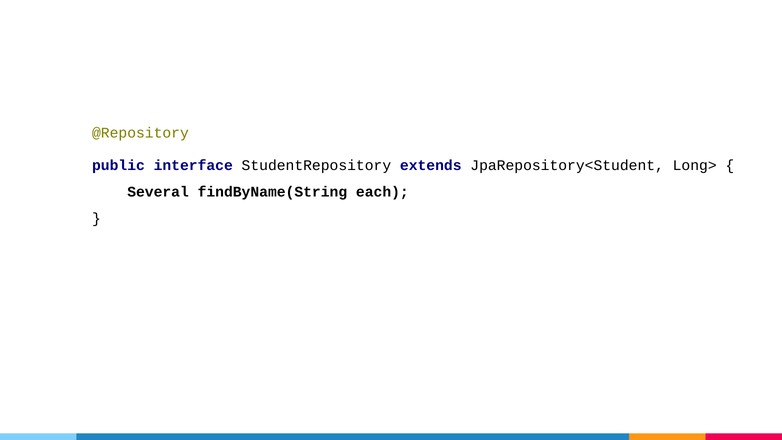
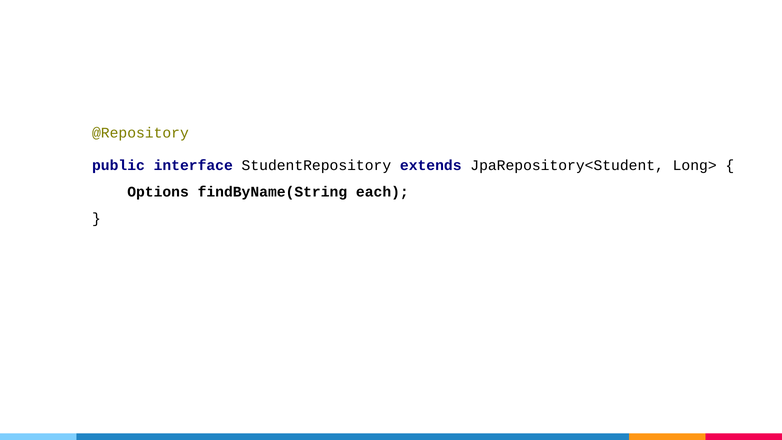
Several: Several -> Options
